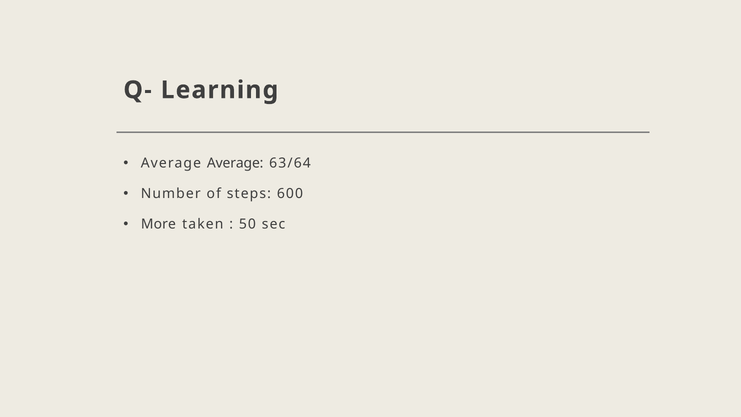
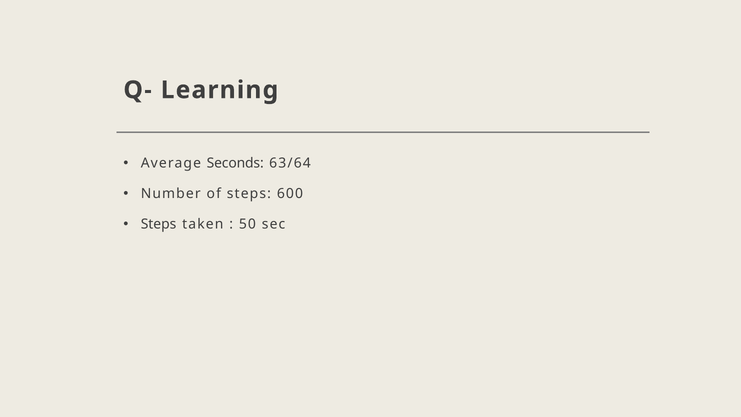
Average Average: Average -> Seconds
More at (158, 224): More -> Steps
